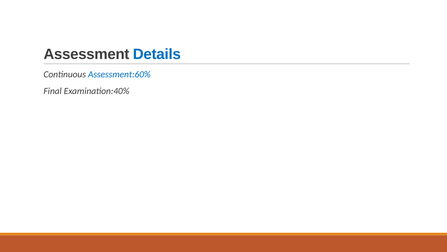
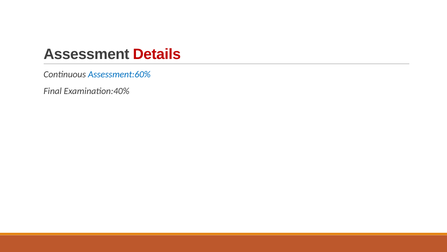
Details colour: blue -> red
